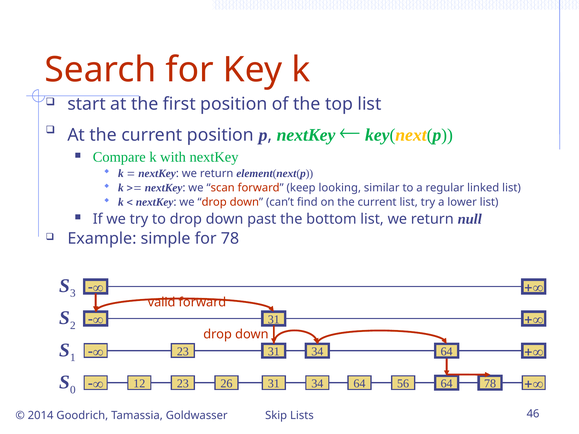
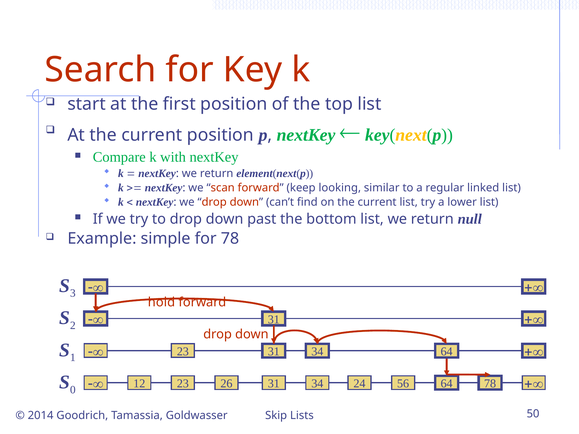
valid: valid -> hold
34 64: 64 -> 24
46: 46 -> 50
